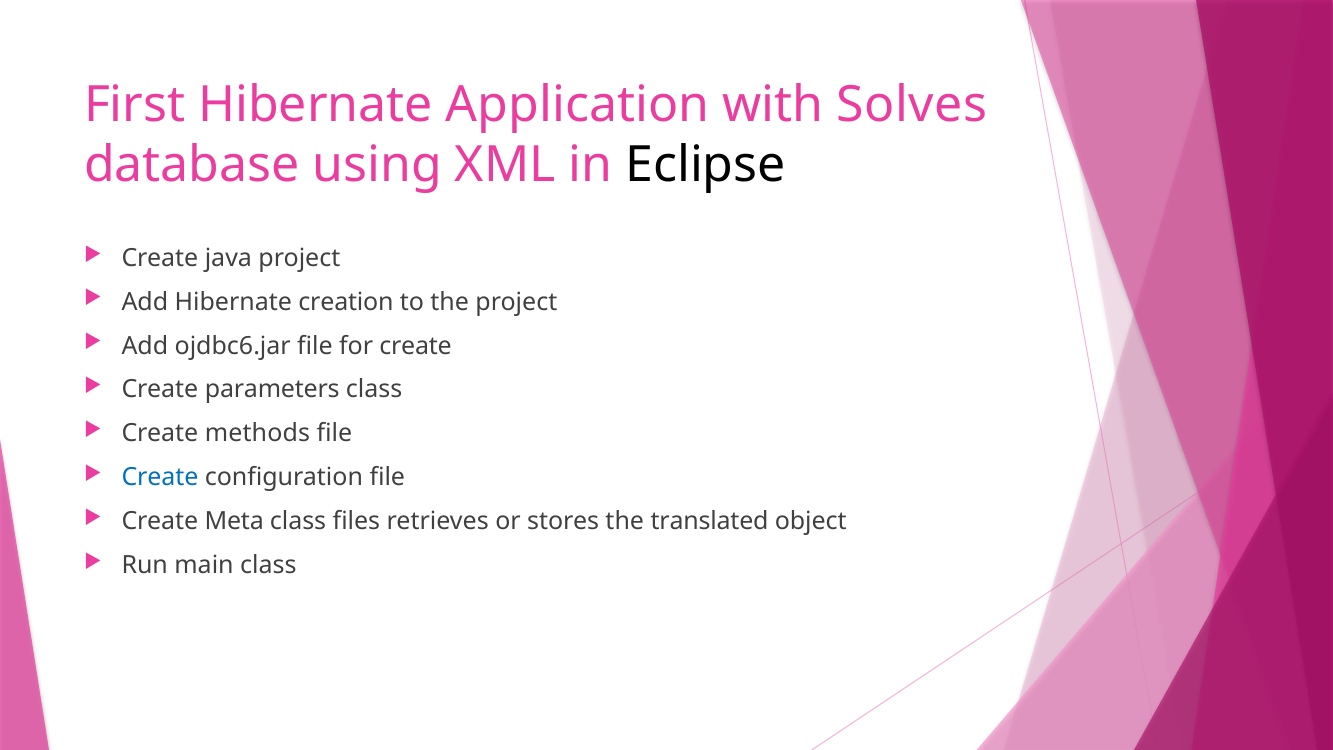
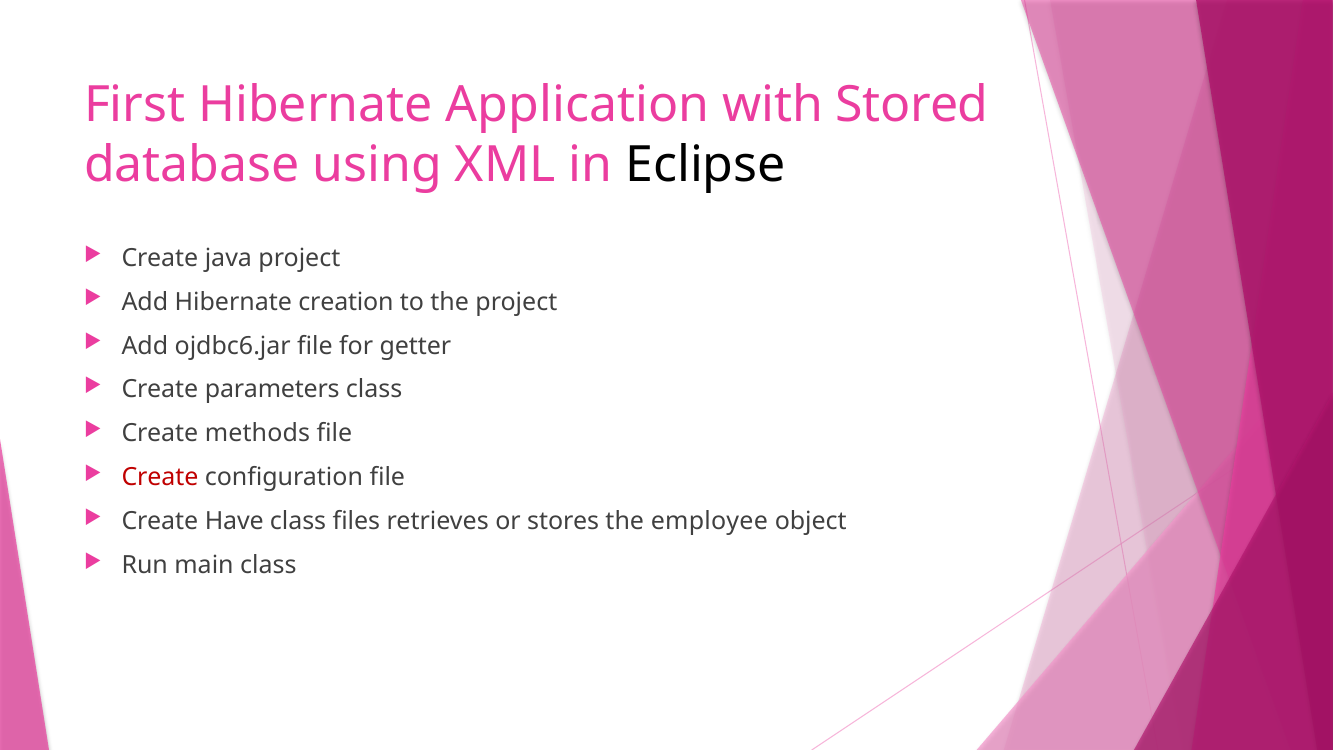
Solves: Solves -> Stored
for create: create -> getter
Create at (160, 477) colour: blue -> red
Meta: Meta -> Have
translated: translated -> employee
